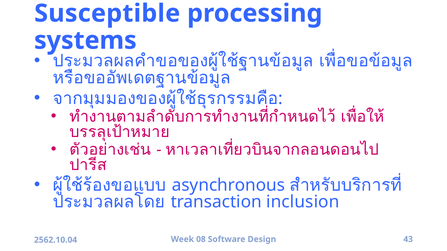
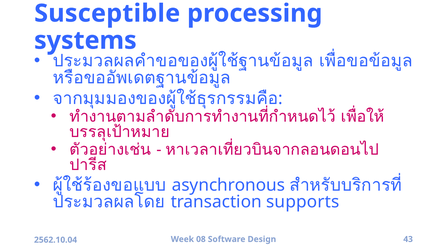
inclusion: inclusion -> supports
